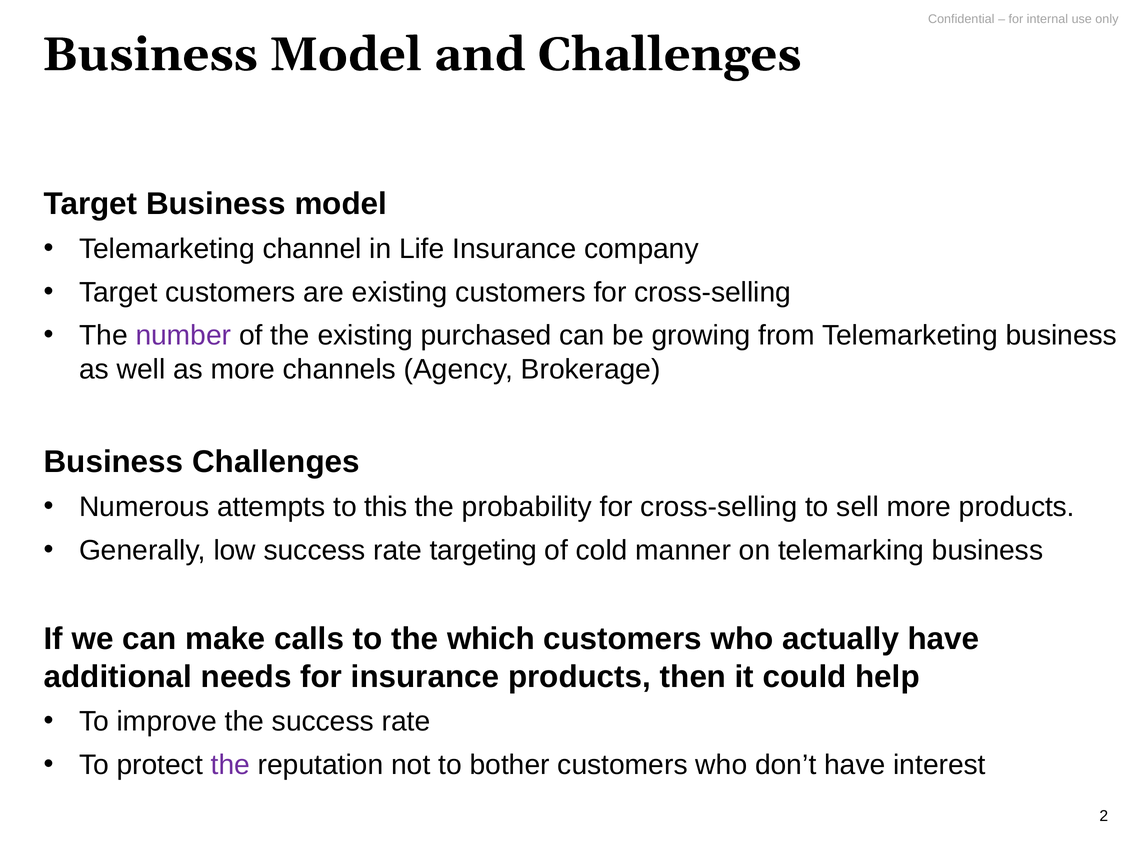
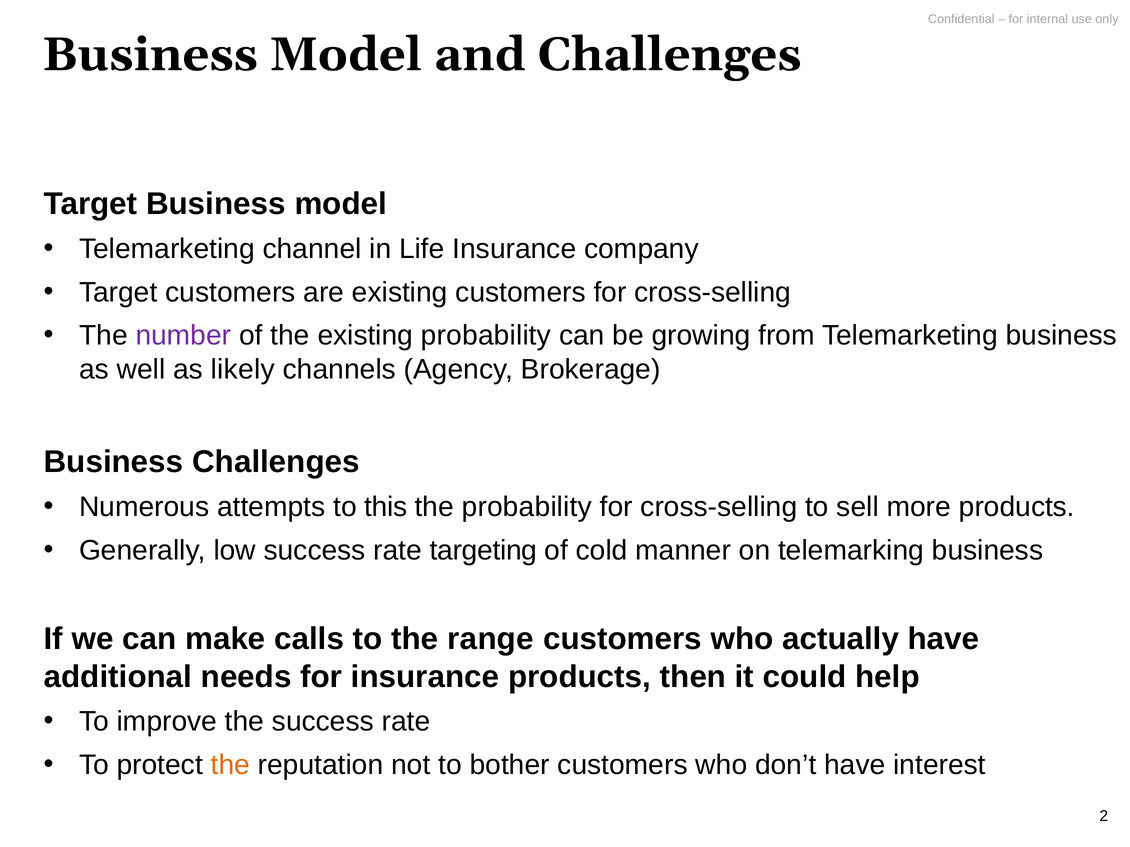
existing purchased: purchased -> probability
as more: more -> likely
which: which -> range
the at (230, 765) colour: purple -> orange
